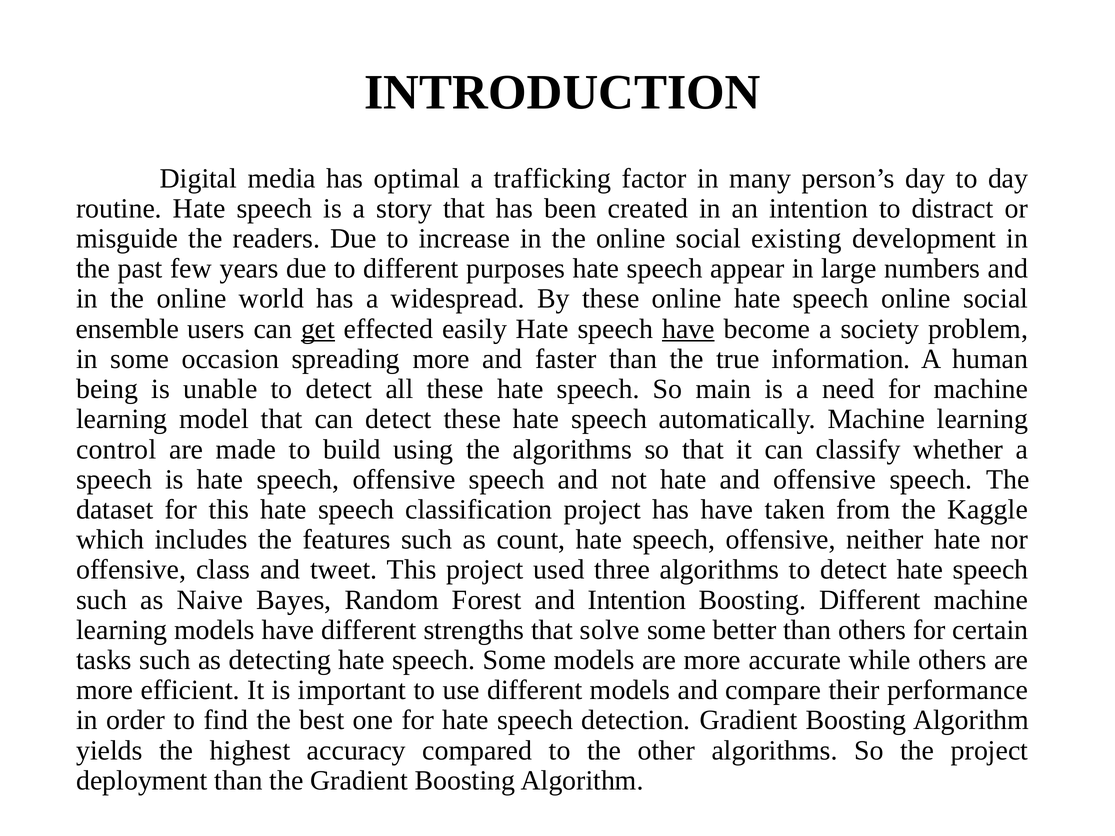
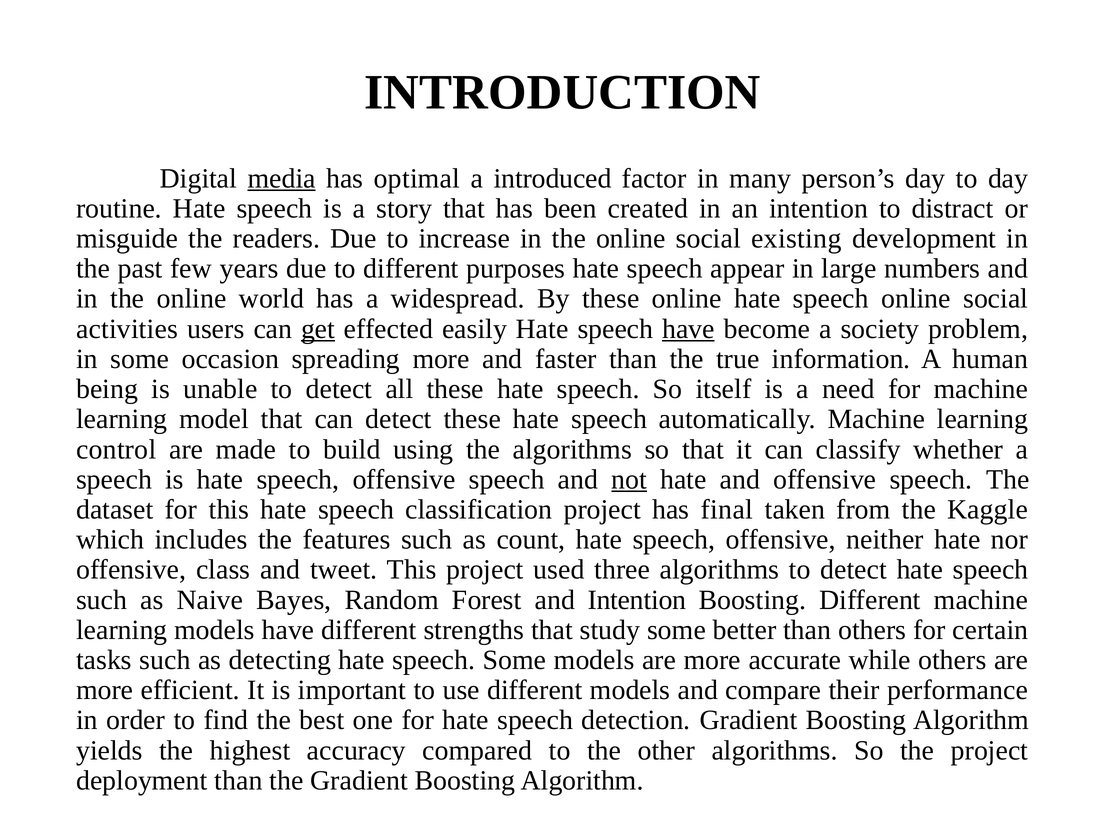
media underline: none -> present
trafficking: trafficking -> introduced
ensemble: ensemble -> activities
main: main -> itself
not underline: none -> present
has have: have -> final
solve: solve -> study
